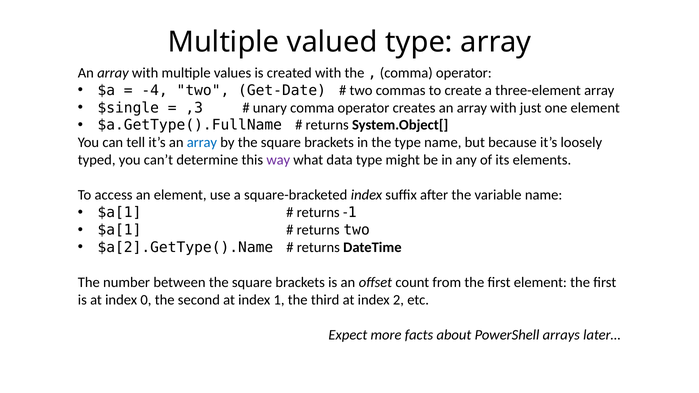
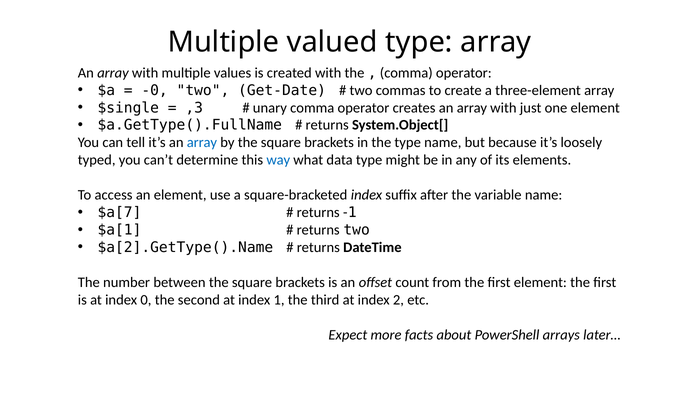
-4: -4 -> -0
way colour: purple -> blue
$a[1 at (119, 213): $a[1 -> $a[7
